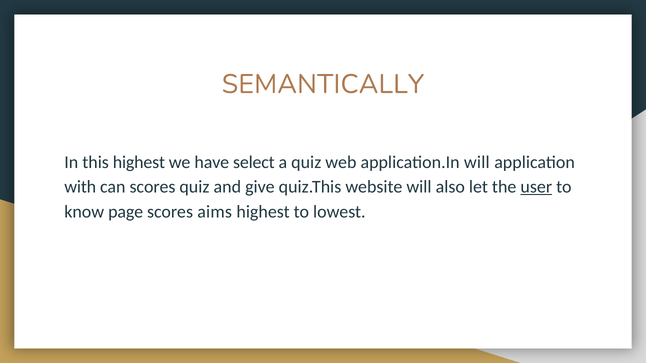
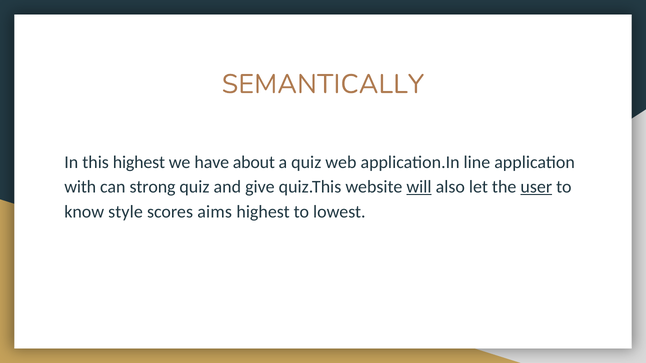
select: select -> about
application.In will: will -> line
can scores: scores -> strong
will at (419, 187) underline: none -> present
page: page -> style
